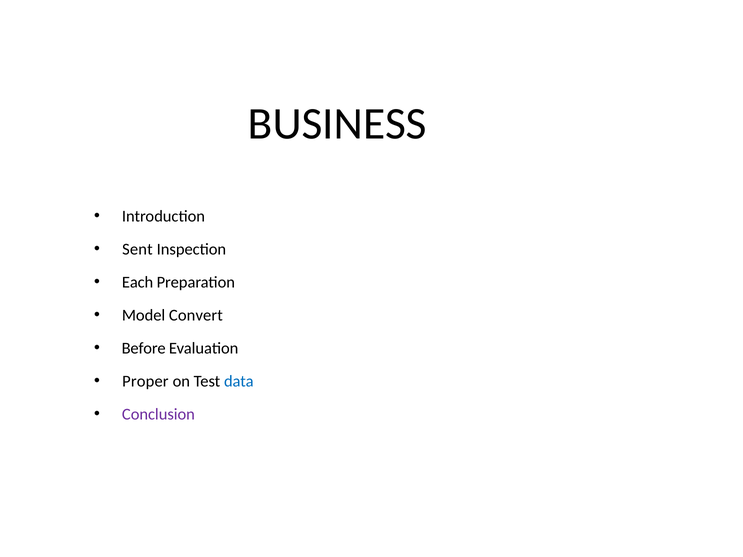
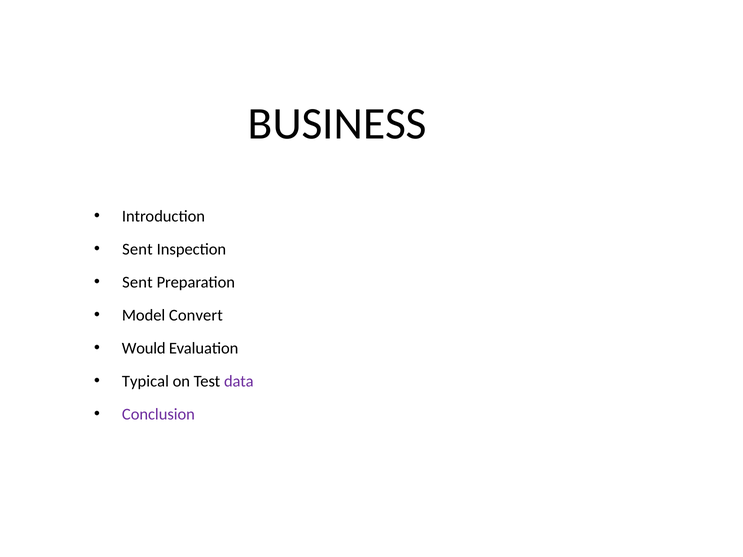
Each at (138, 283): Each -> Sent
Before: Before -> Would
Proper: Proper -> Typical
data colour: blue -> purple
